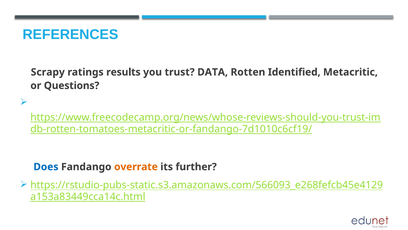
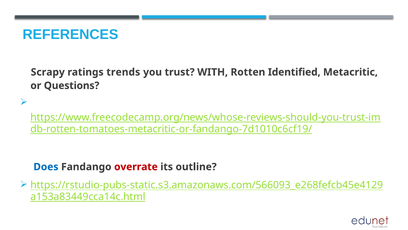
results: results -> trends
DATA: DATA -> WITH
overrate colour: orange -> red
further: further -> outline
